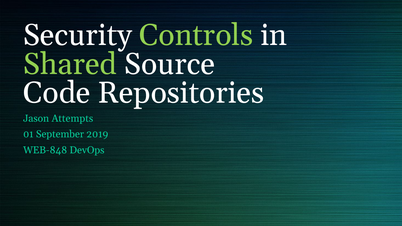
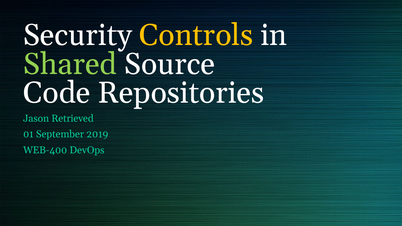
Controls colour: light green -> yellow
Attempts: Attempts -> Retrieved
WEB-848: WEB-848 -> WEB-400
